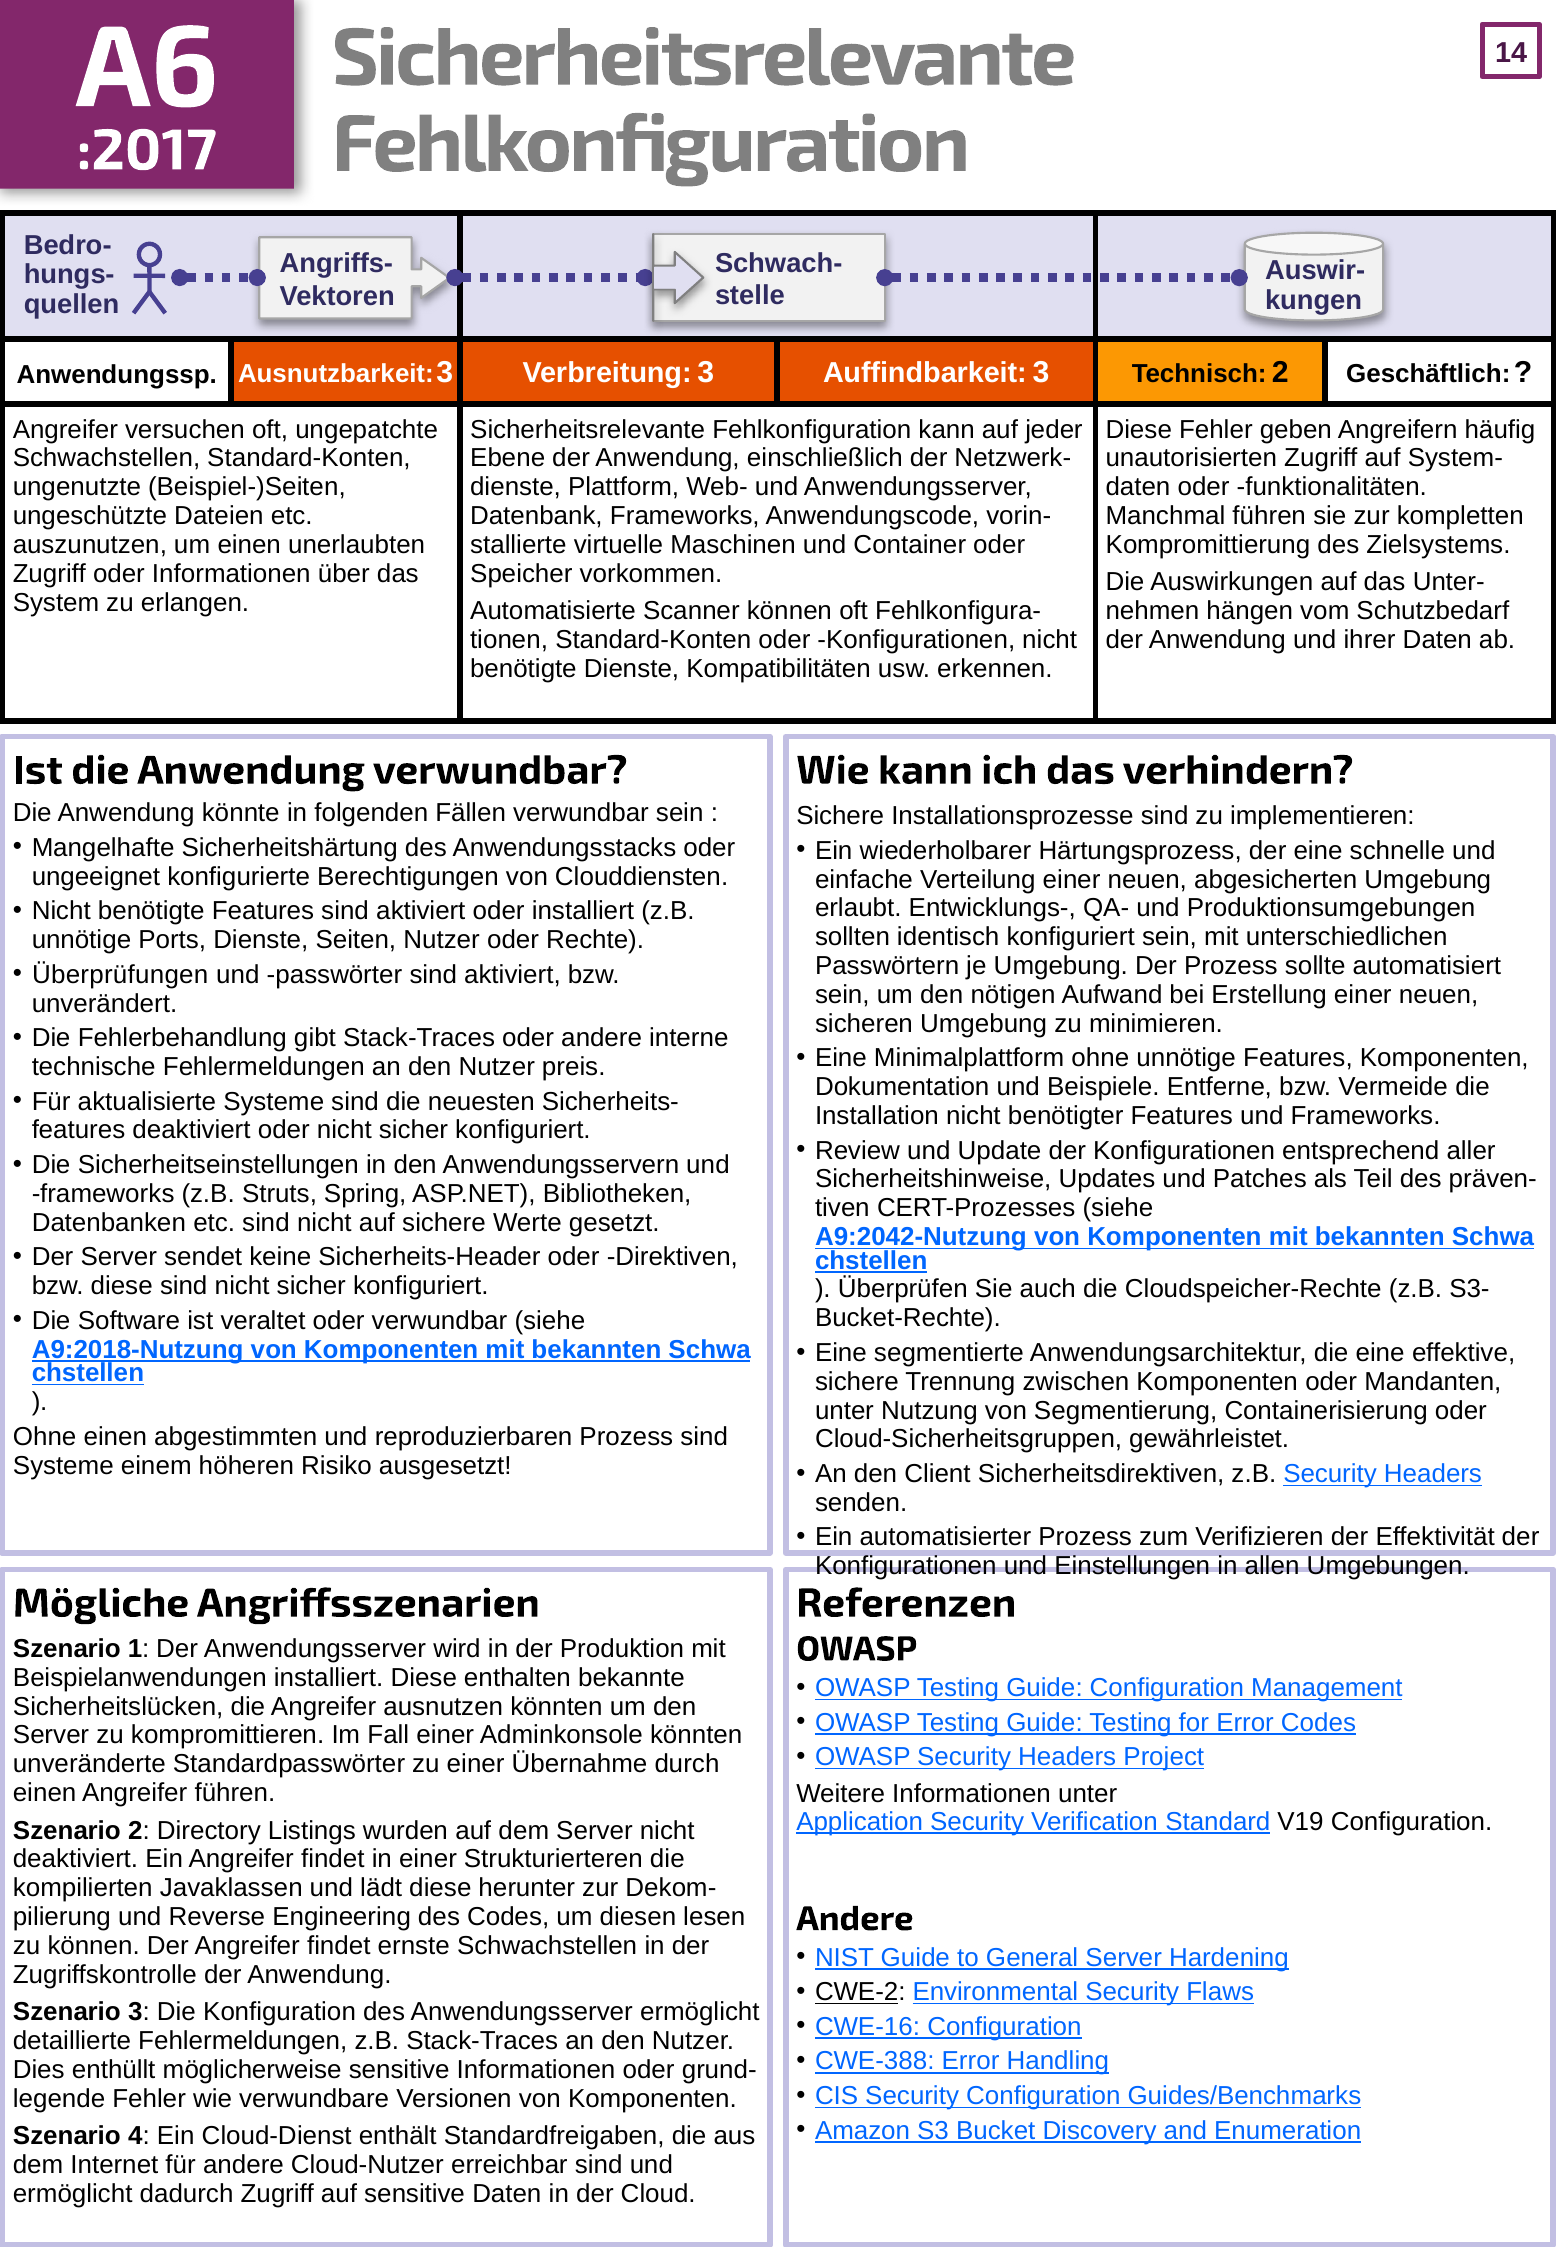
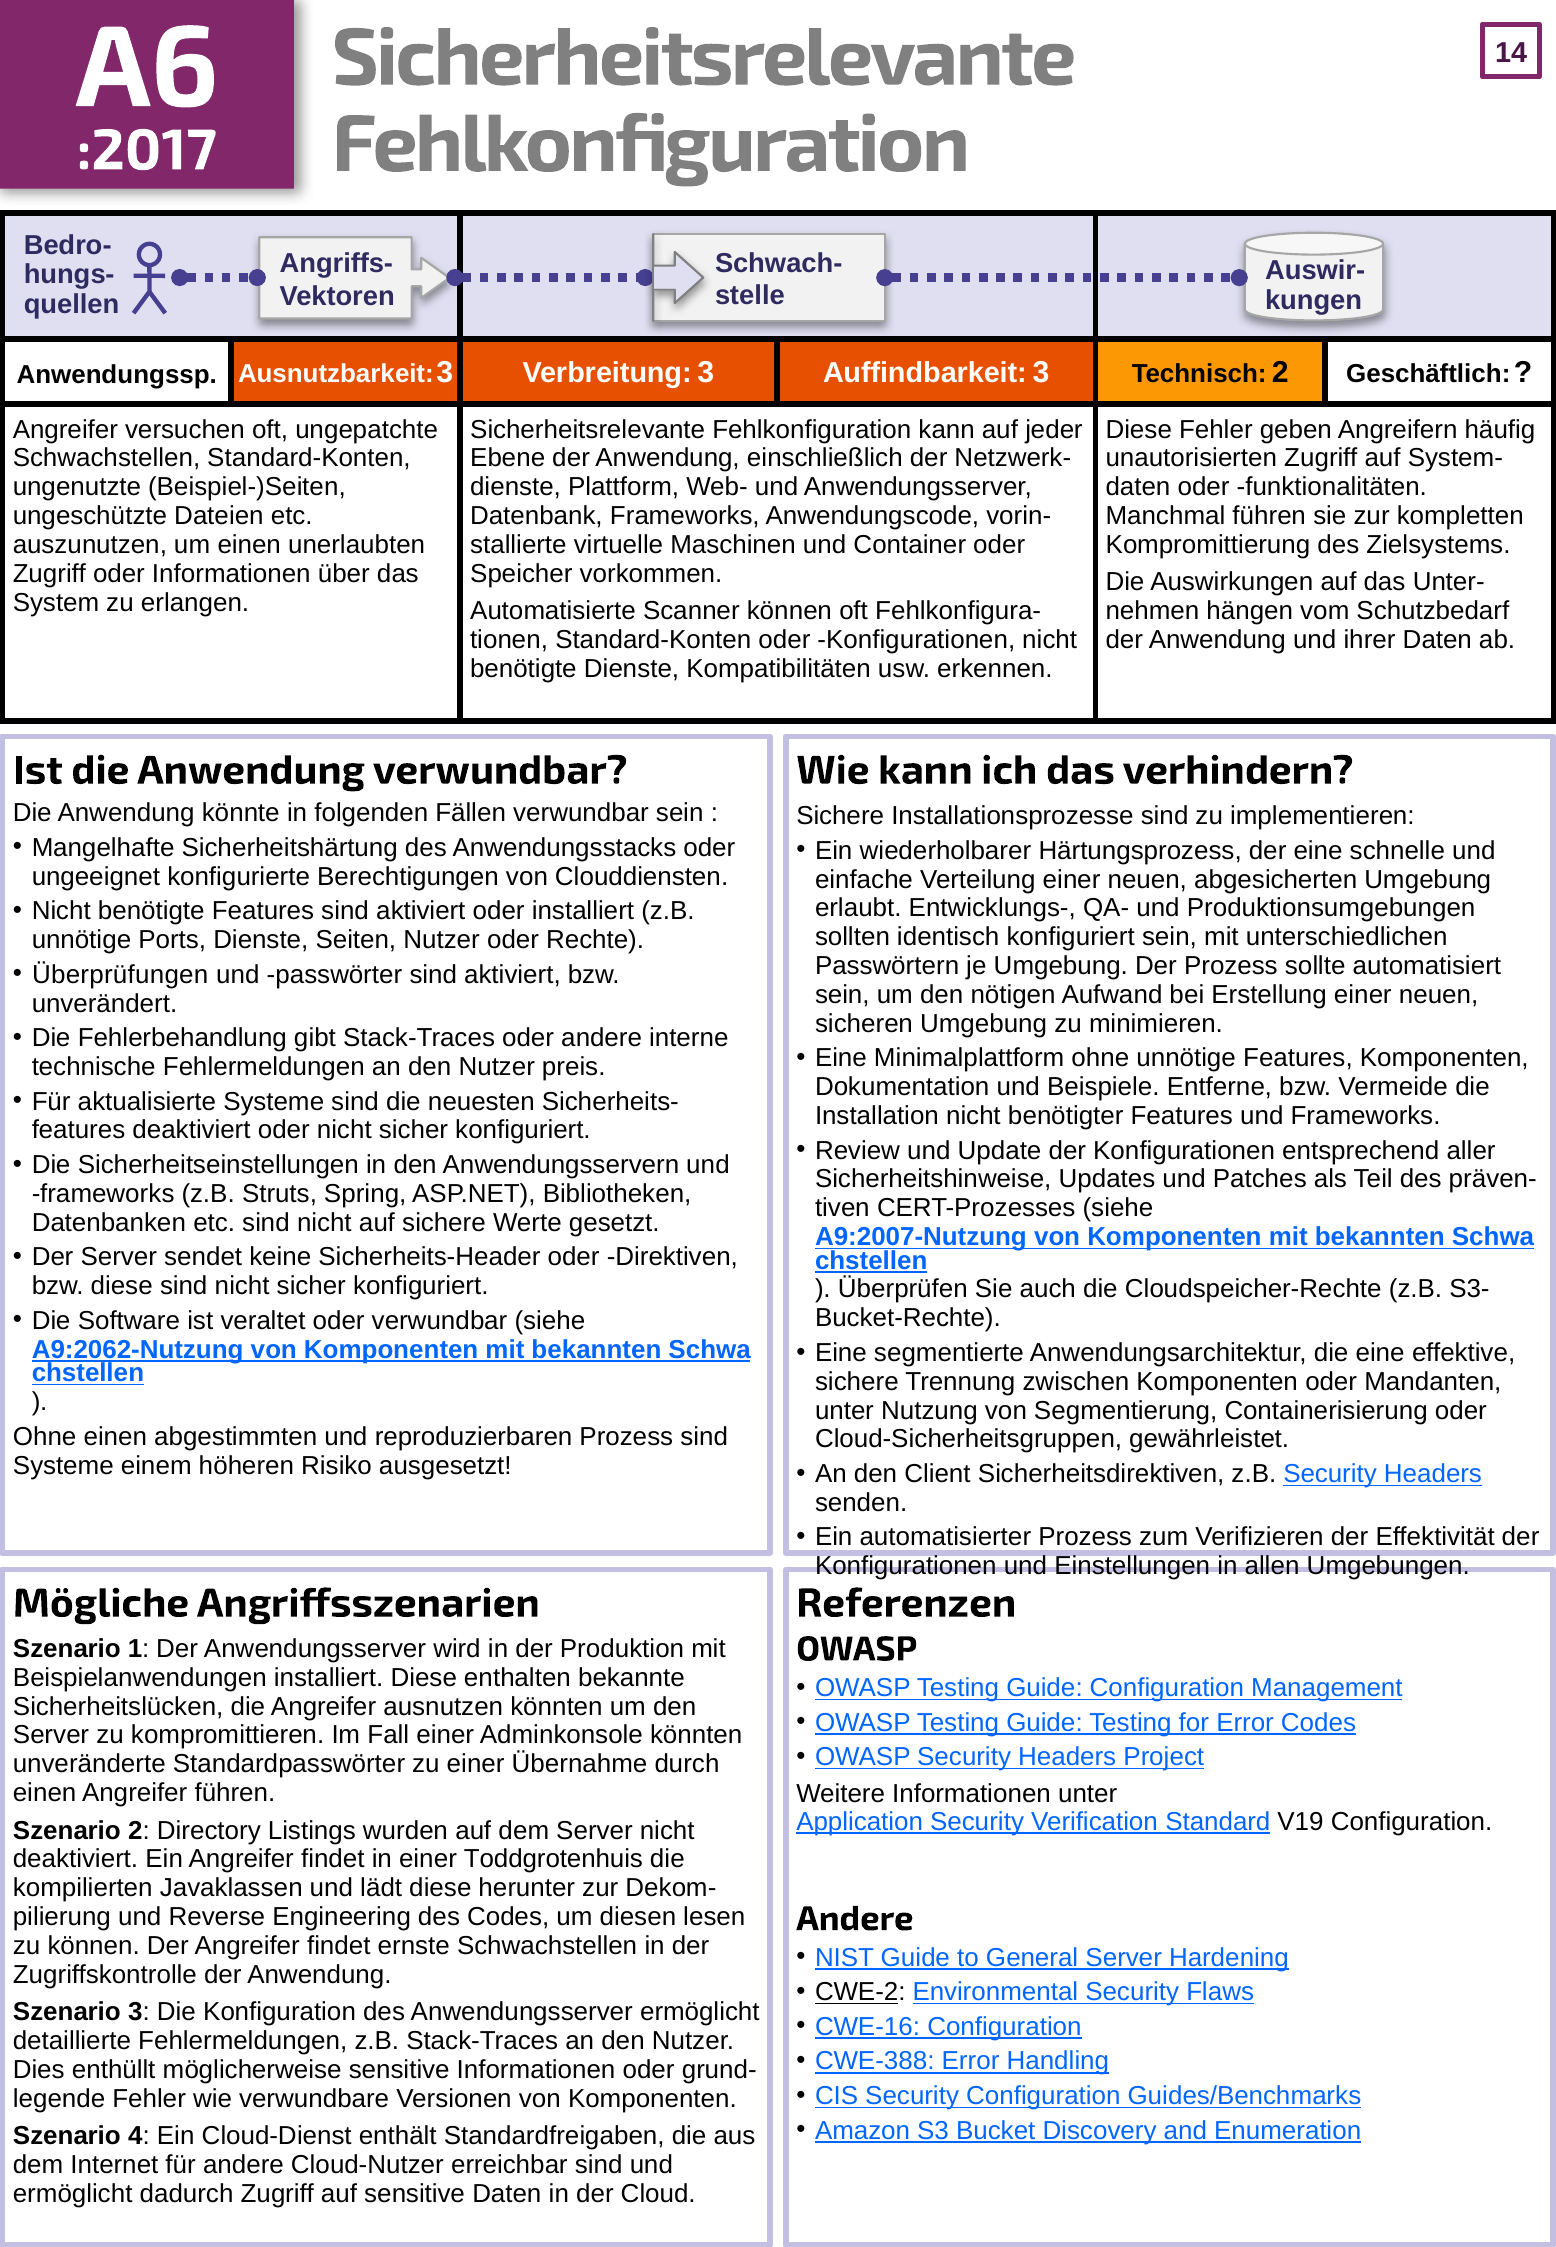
A9:2042-Nutzung: A9:2042-Nutzung -> A9:2007-Nutzung
A9:2018-Nutzung: A9:2018-Nutzung -> A9:2062-Nutzung
Strukturierteren: Strukturierteren -> Toddgrotenhuis
